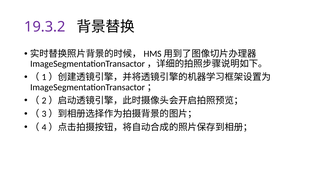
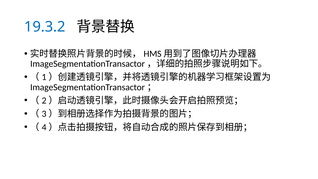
19.3.2 colour: purple -> blue
